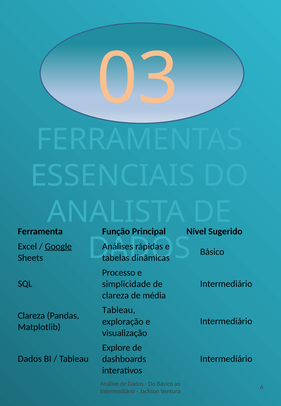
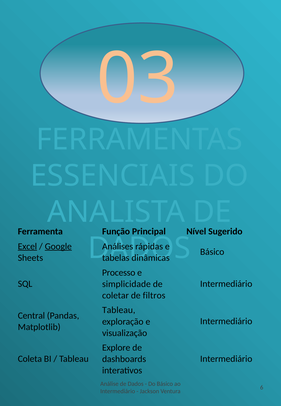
Excel underline: none -> present
clareza at (115, 295): clareza -> coletar
média: média -> filtros
Clareza at (31, 315): Clareza -> Central
Dados at (30, 359): Dados -> Coleta
